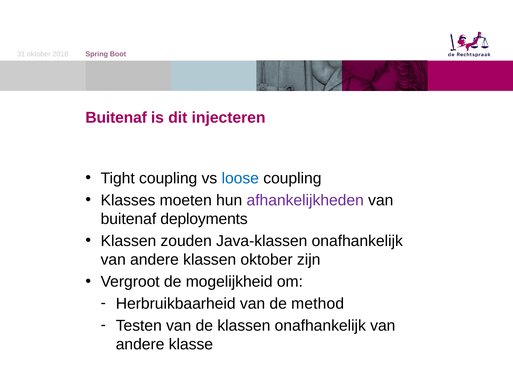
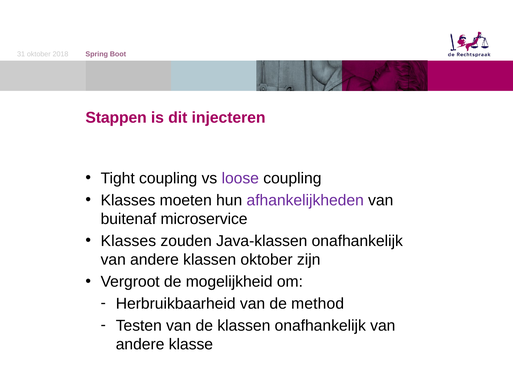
Buitenaf at (116, 117): Buitenaf -> Stappen
loose colour: blue -> purple
deployments: deployments -> microservice
Klassen at (128, 241): Klassen -> Klasses
